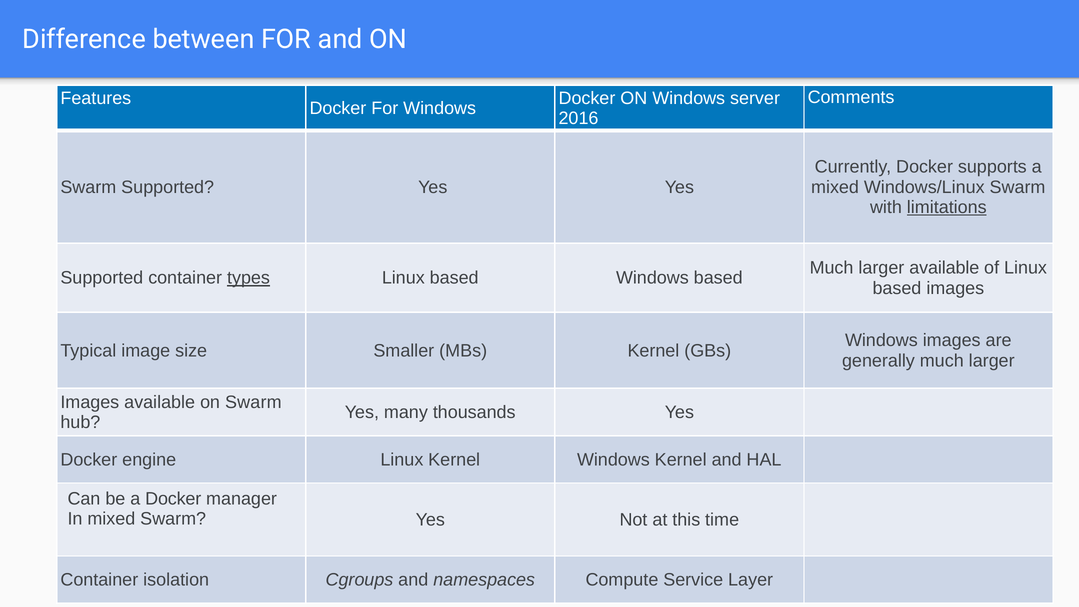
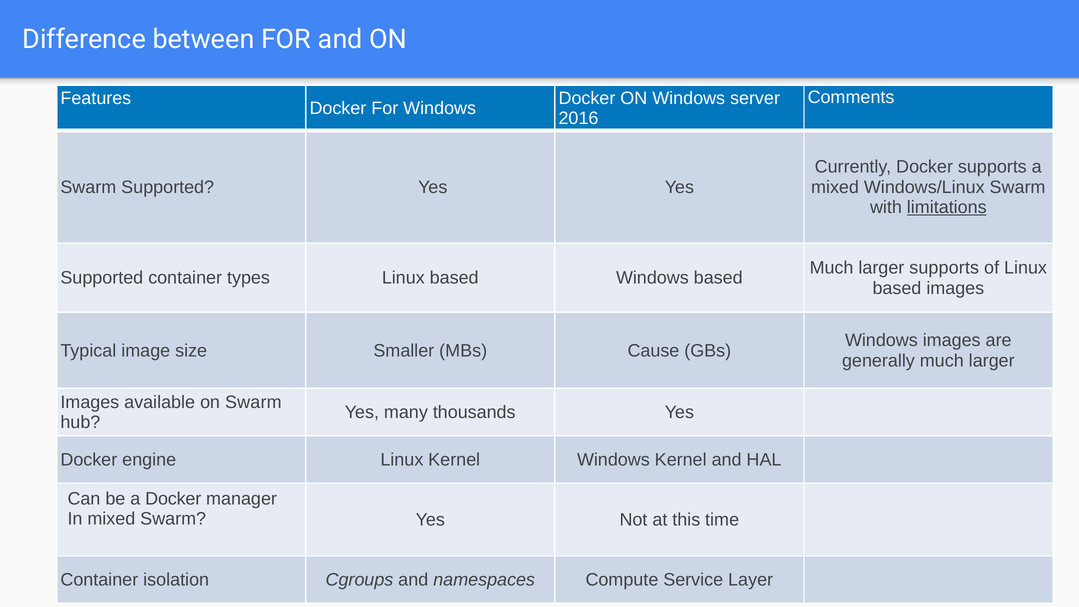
larger available: available -> supports
types underline: present -> none
MBs Kernel: Kernel -> Cause
